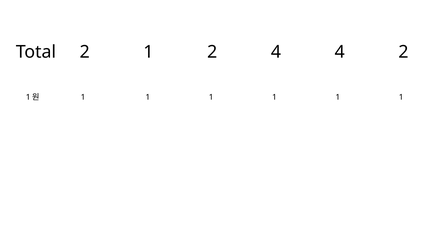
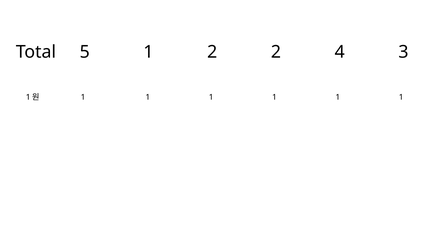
Total 2: 2 -> 5
2 4: 4 -> 2
4 2: 2 -> 3
